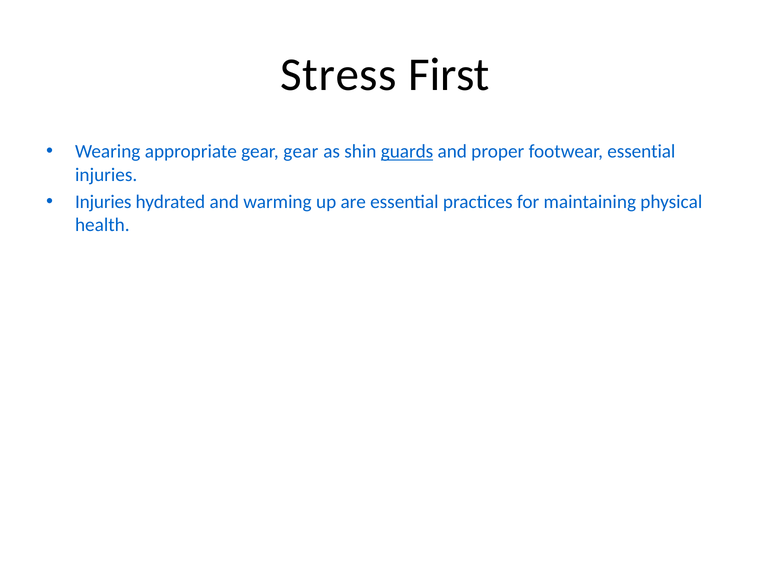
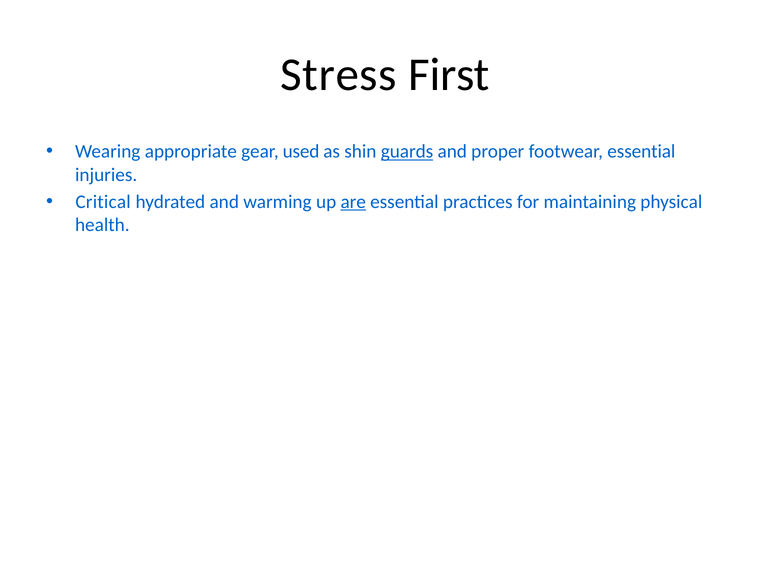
gear gear: gear -> used
Injuries at (103, 202): Injuries -> Critical
are underline: none -> present
